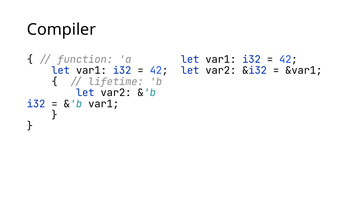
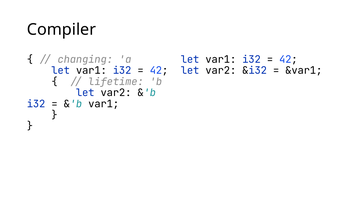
function: function -> changing
